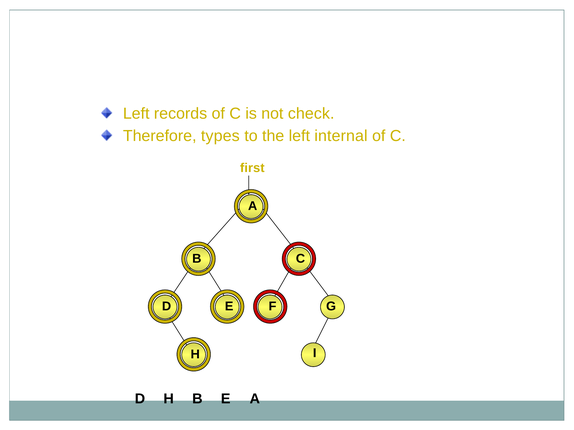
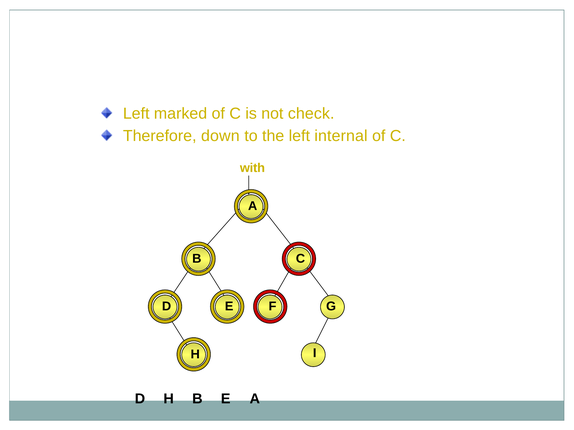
records: records -> marked
types: types -> down
first: first -> with
